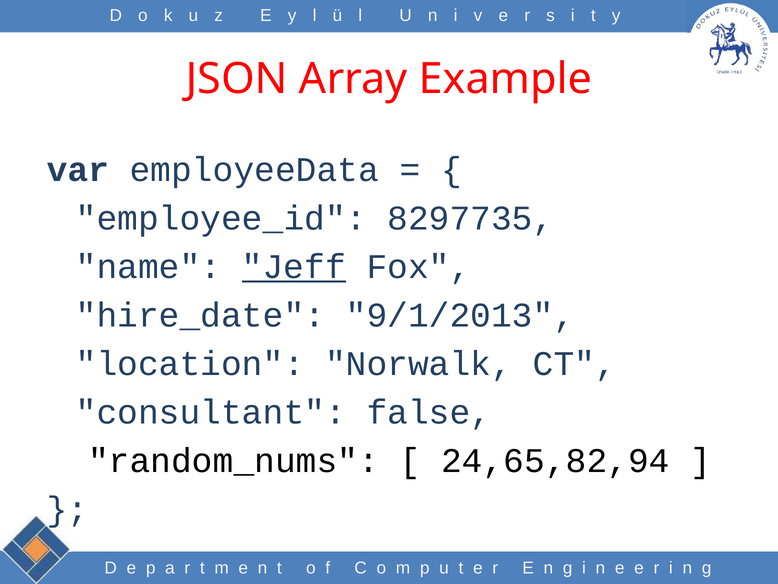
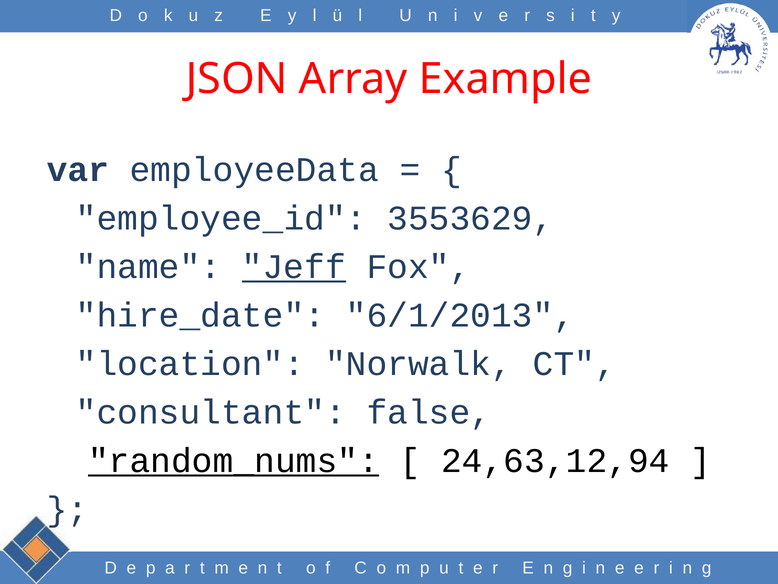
8297735: 8297735 -> 3553629
9/1/2013: 9/1/2013 -> 6/1/2013
random_nums underline: none -> present
24,65,82,94: 24,65,82,94 -> 24,63,12,94
